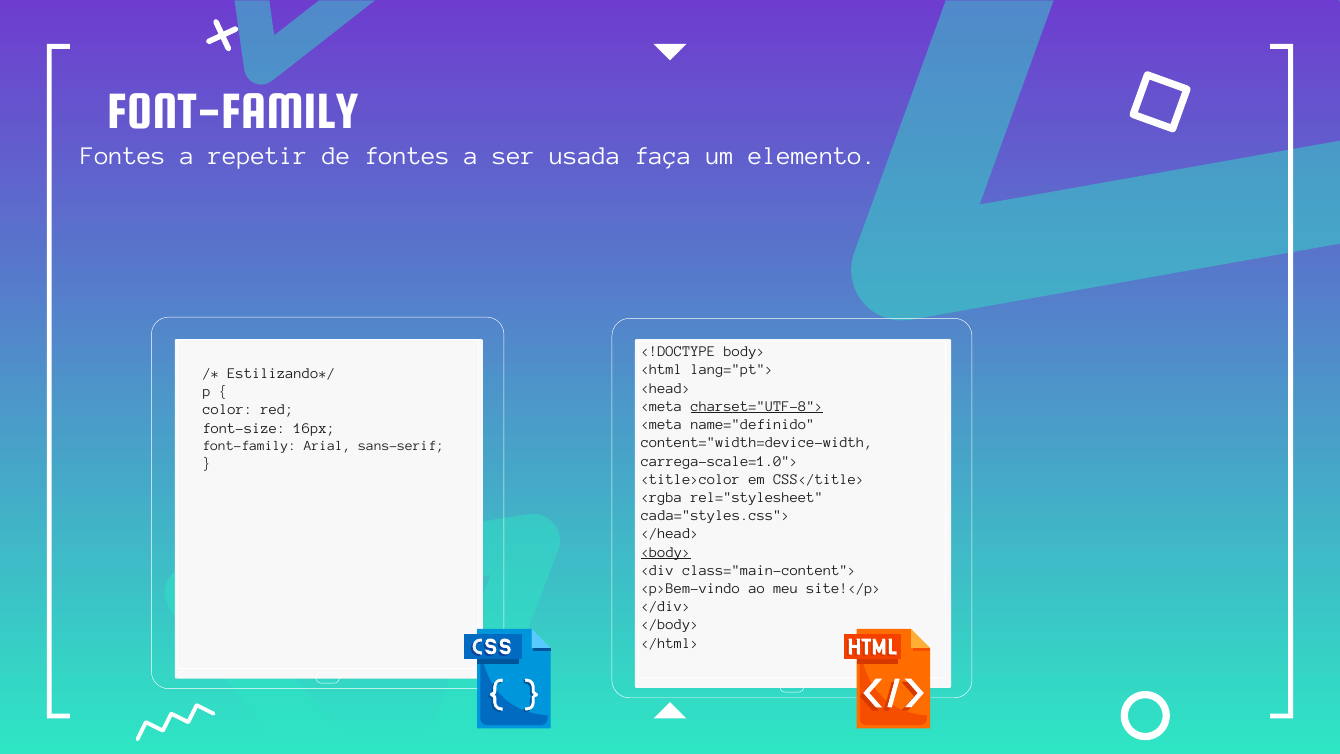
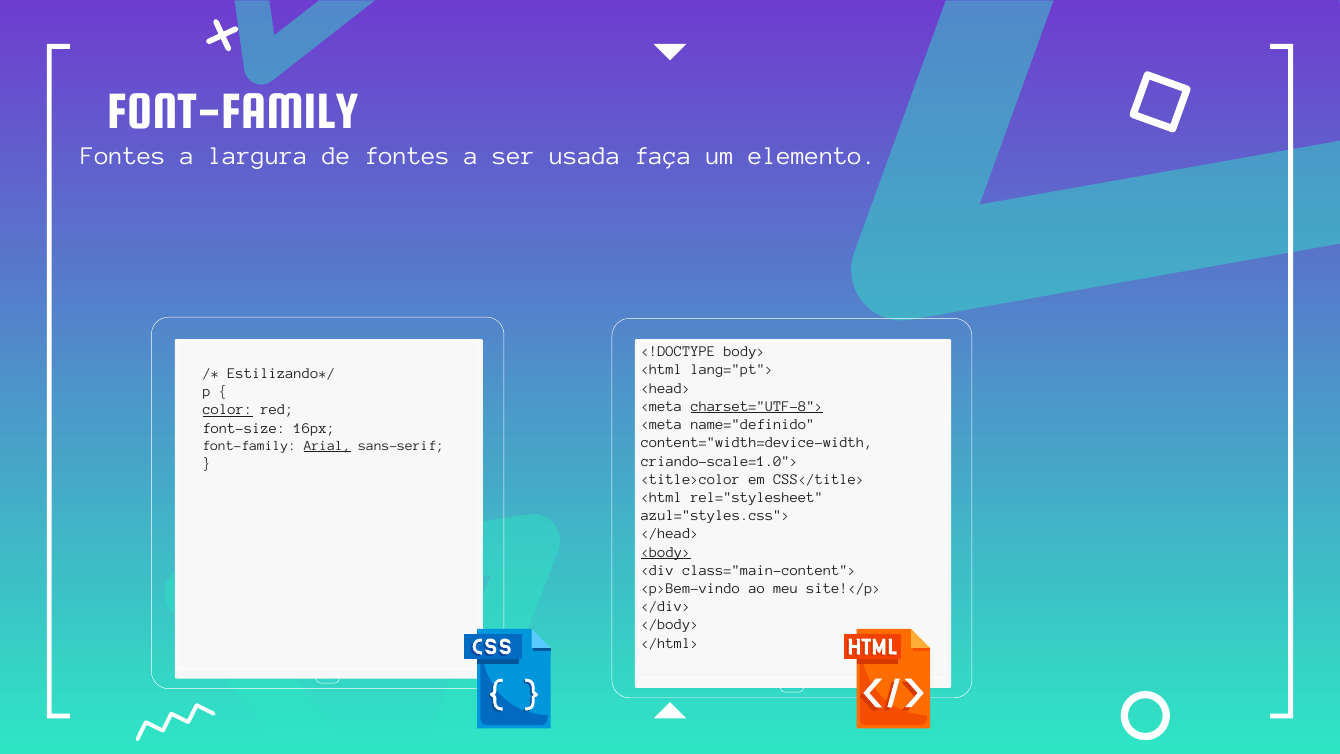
repetir: repetir -> largura
color underline: none -> present
Arial underline: none -> present
carrega-scale=1.0">: carrega-scale=1.0"> -> criando-scale=1.0">
<rgba at (662, 497): <rgba -> <html
cada="styles.css">: cada="styles.css"> -> azul="styles.css">
